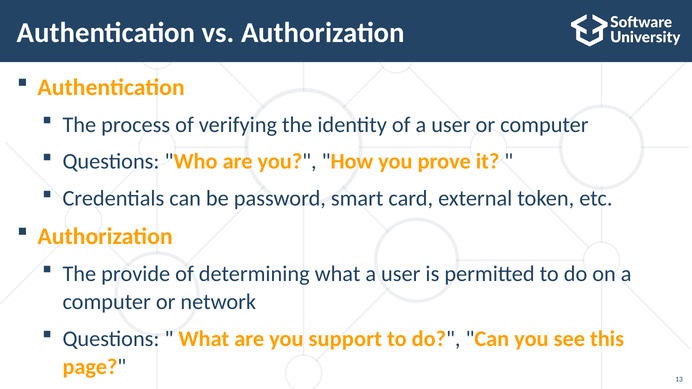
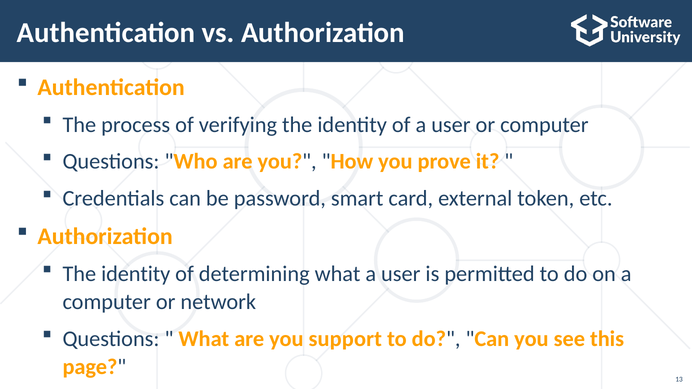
provide at (136, 274): provide -> identity
